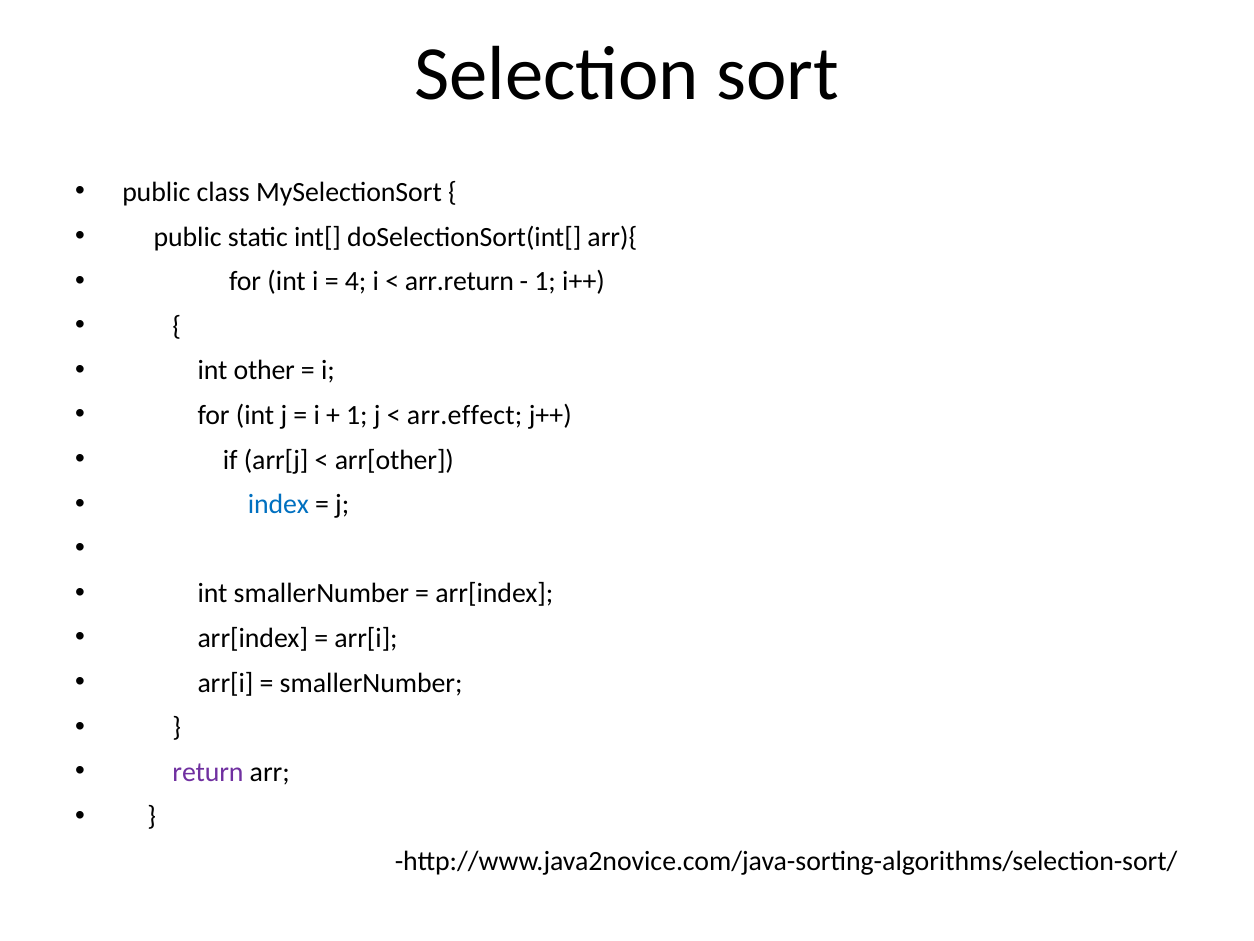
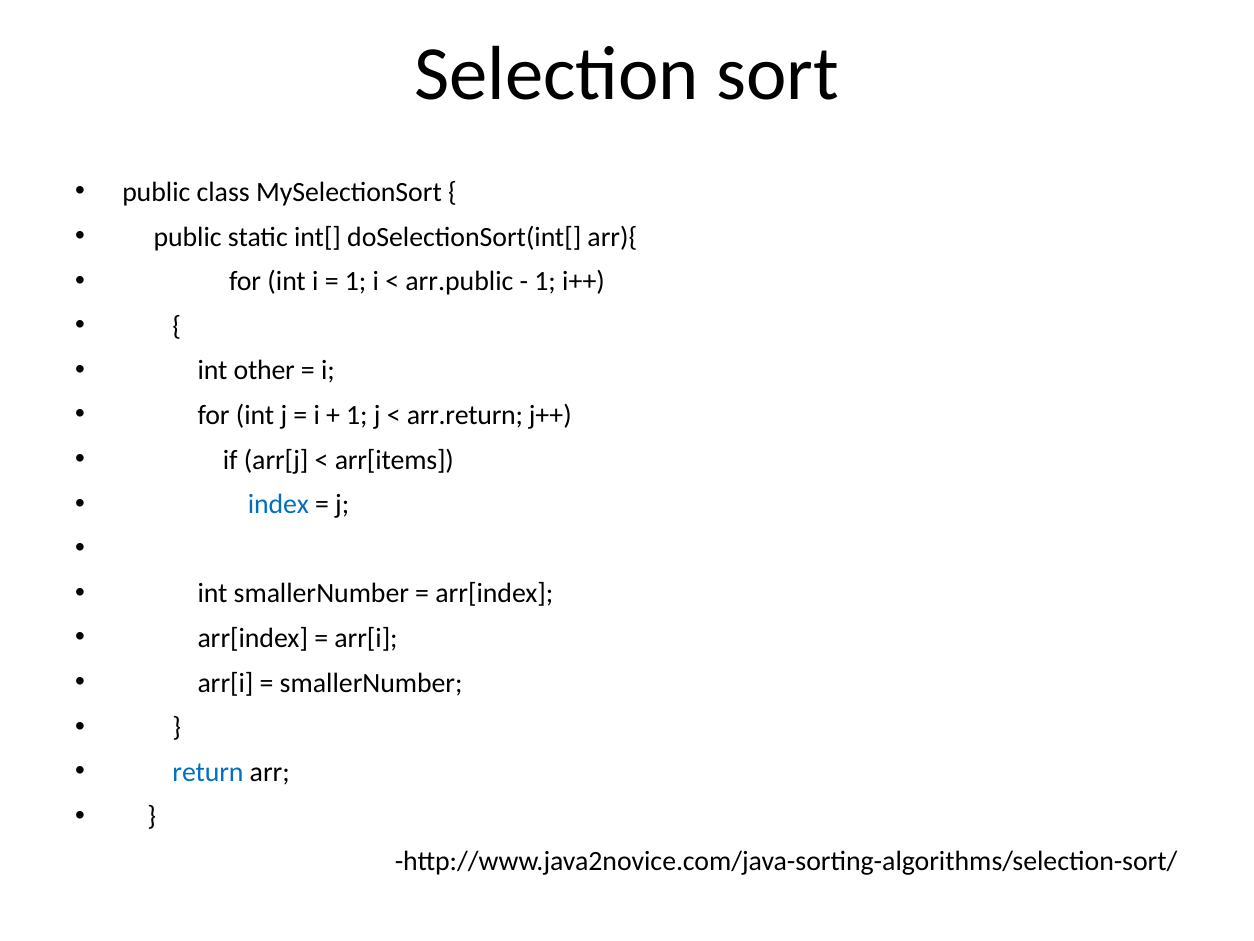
4 at (356, 281): 4 -> 1
arr.return: arr.return -> arr.public
arr.effect: arr.effect -> arr.return
arr[other: arr[other -> arr[items
return colour: purple -> blue
